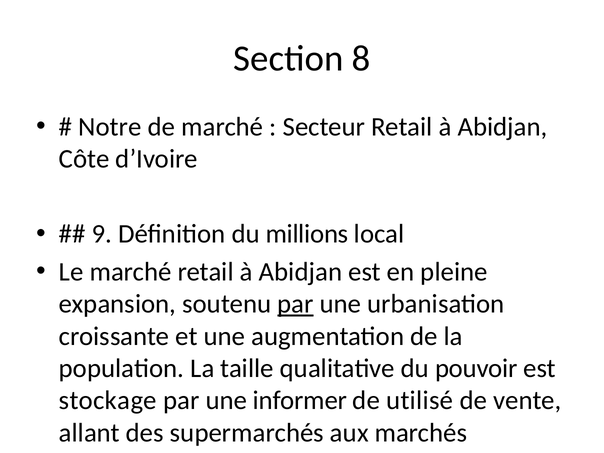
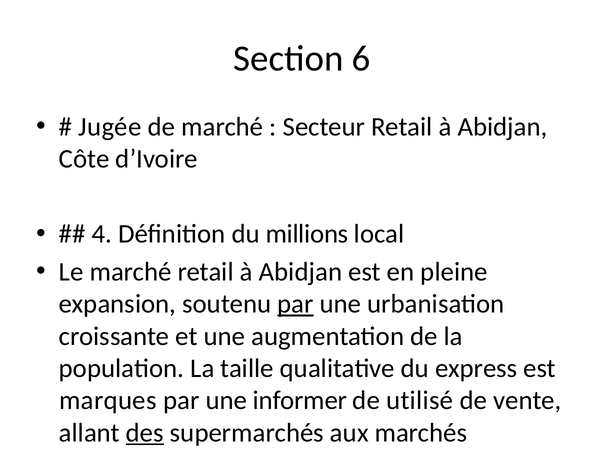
8: 8 -> 6
Notre: Notre -> Jugée
9: 9 -> 4
pouvoir: pouvoir -> express
stockage: stockage -> marques
des at (145, 433) underline: none -> present
